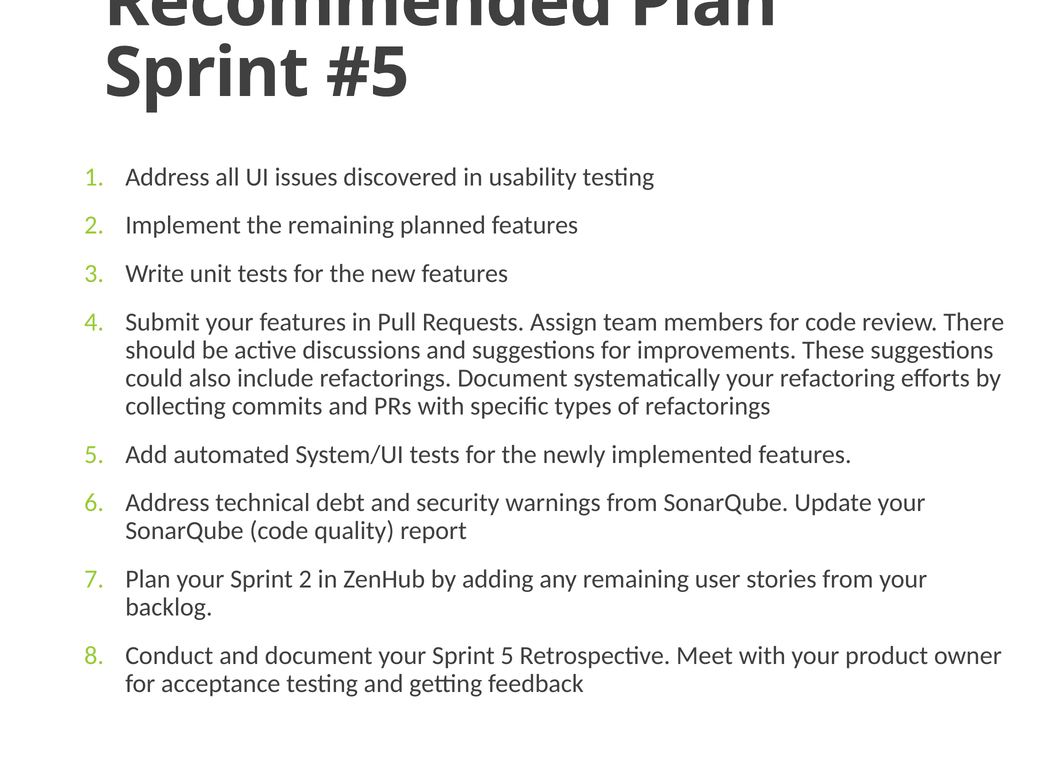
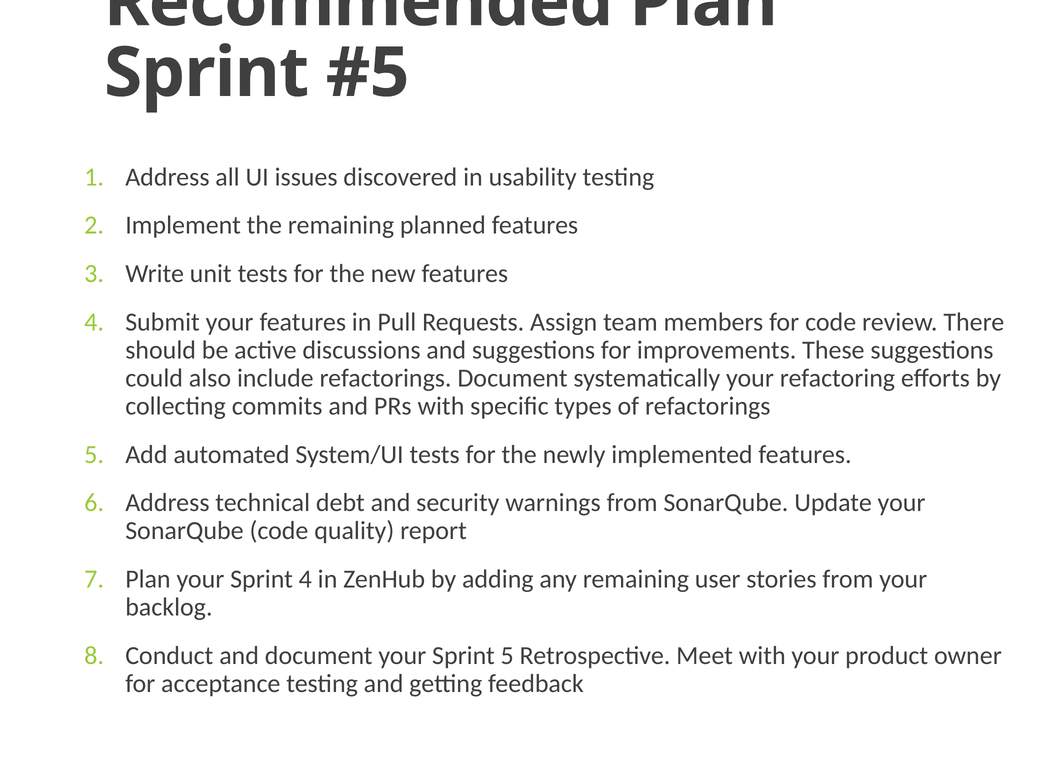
Sprint 2: 2 -> 4
